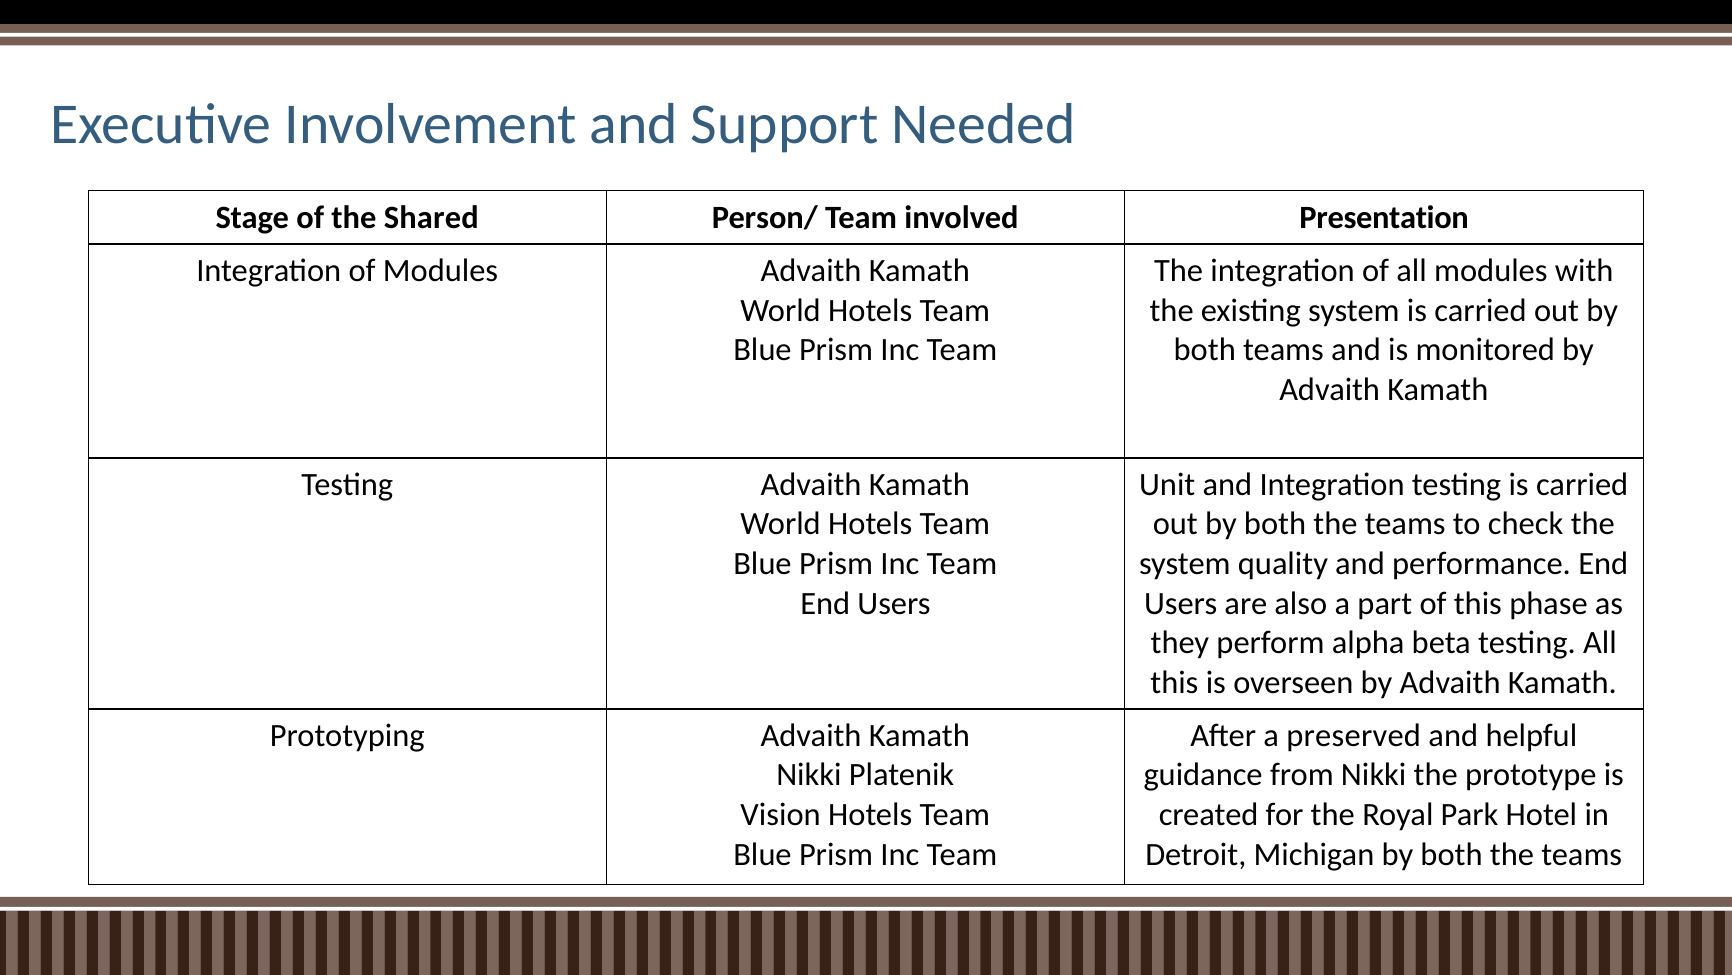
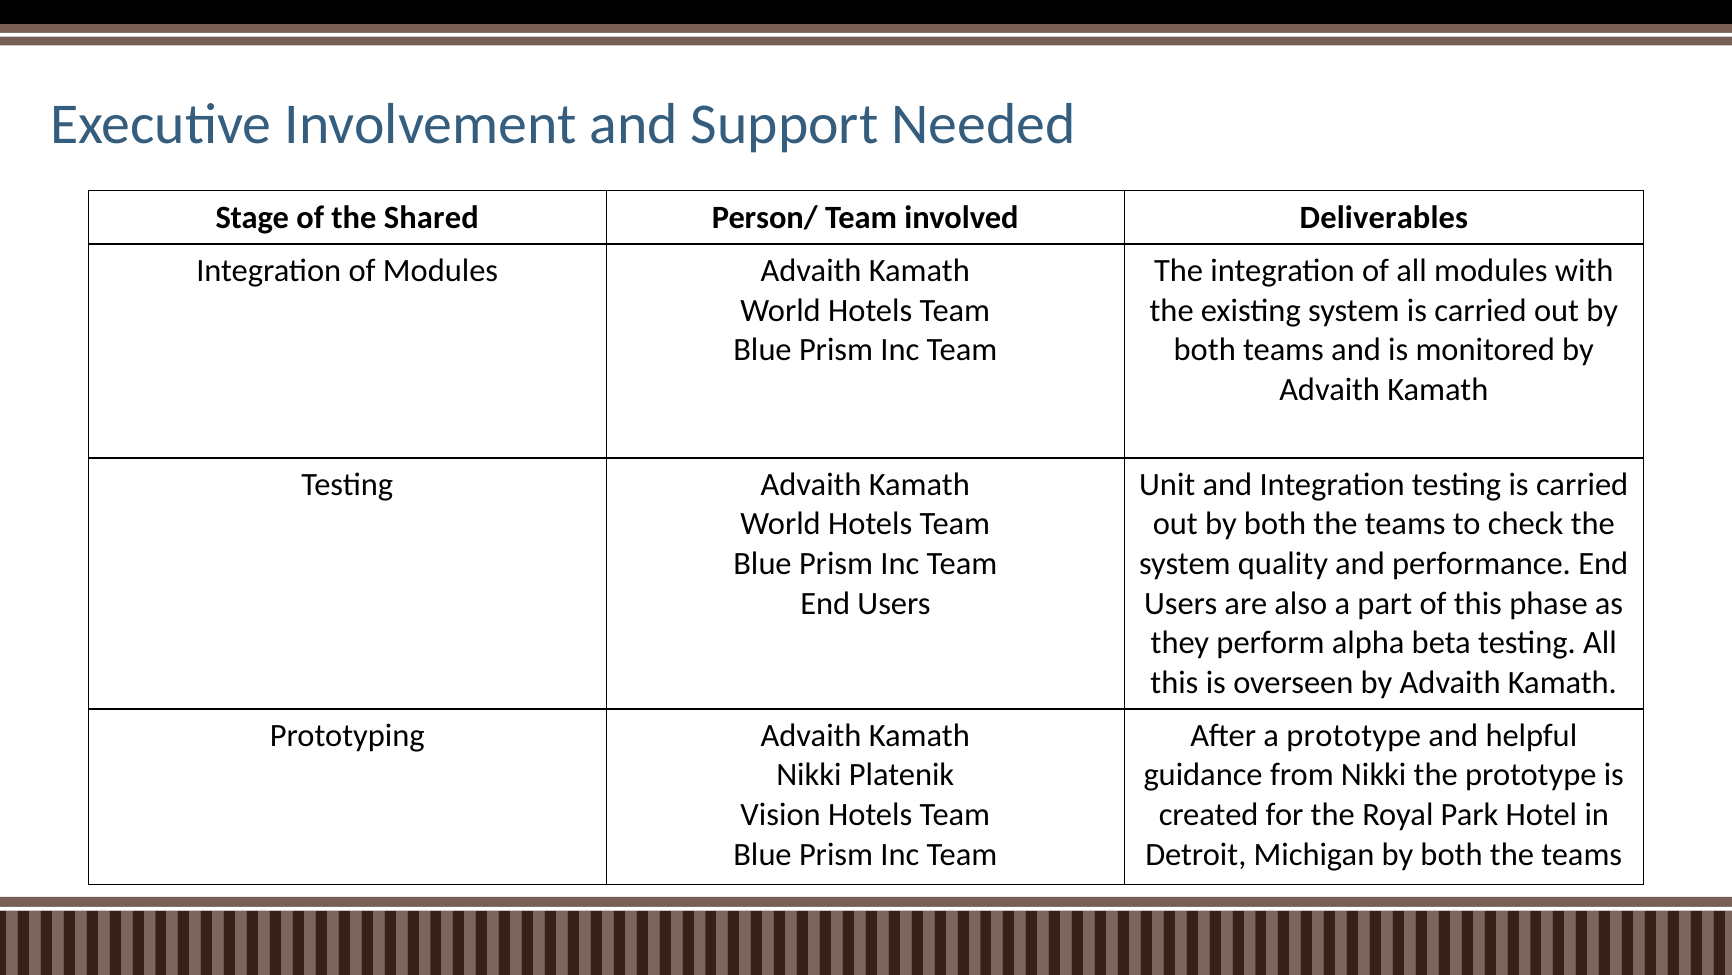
Presentation: Presentation -> Deliverables
a preserved: preserved -> prototype
